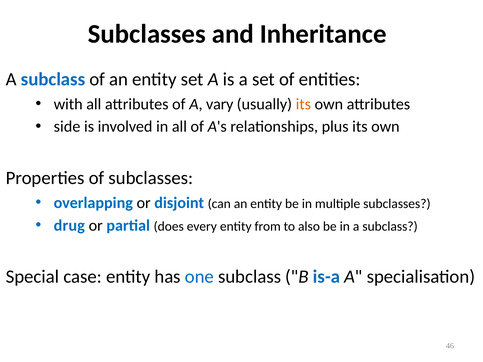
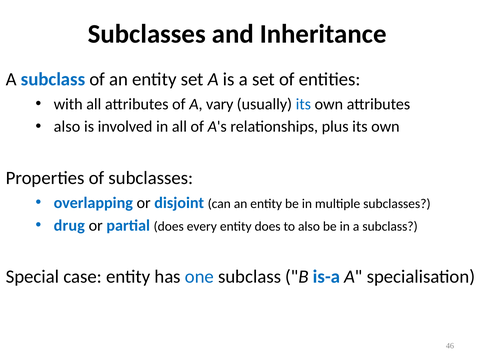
its at (303, 104) colour: orange -> blue
side at (67, 127): side -> also
entity from: from -> does
